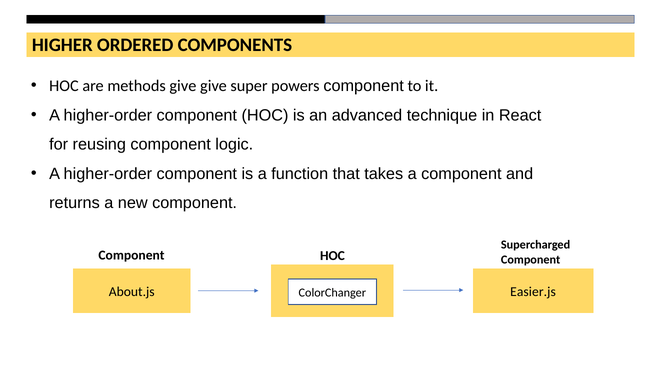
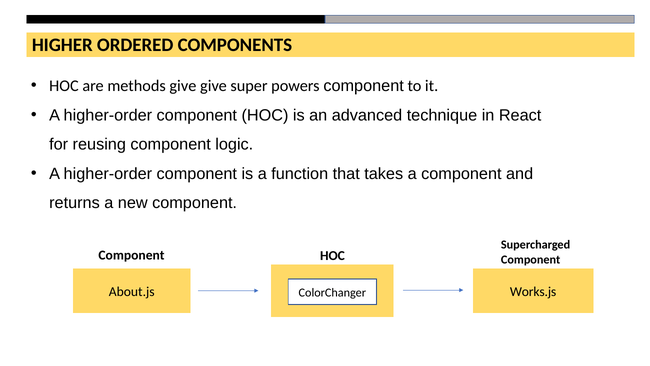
Easier.js: Easier.js -> Works.js
